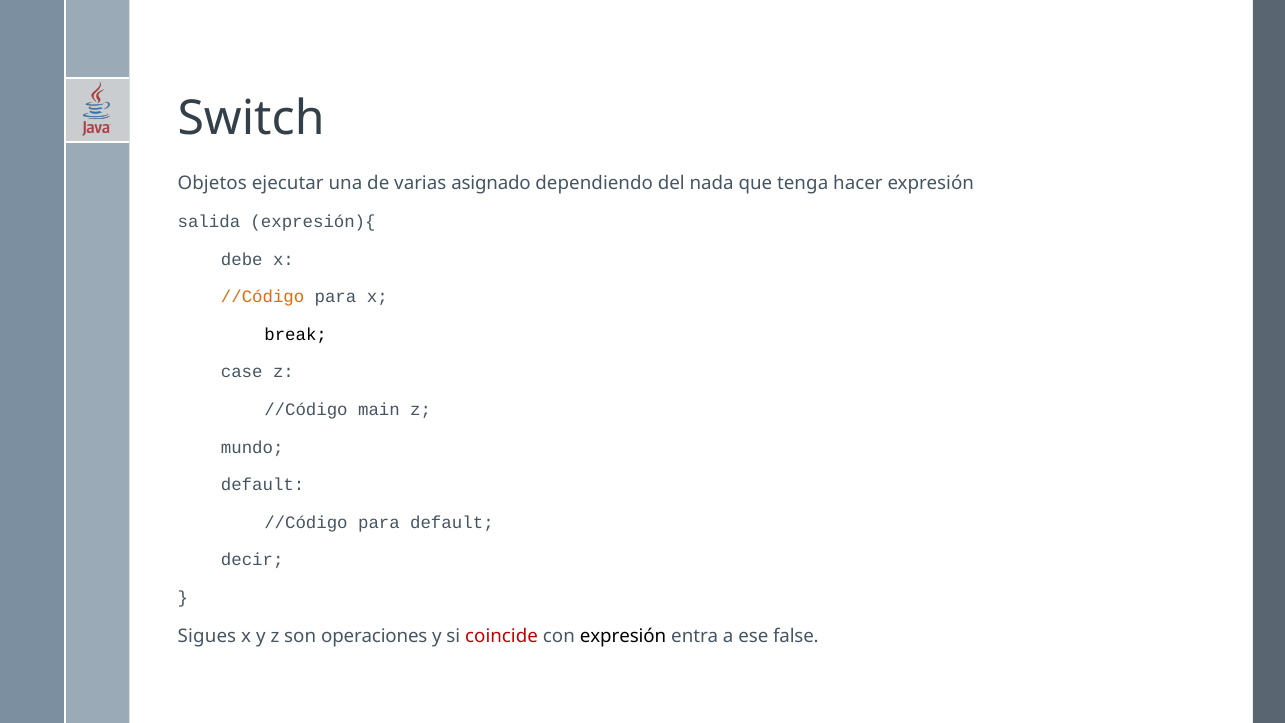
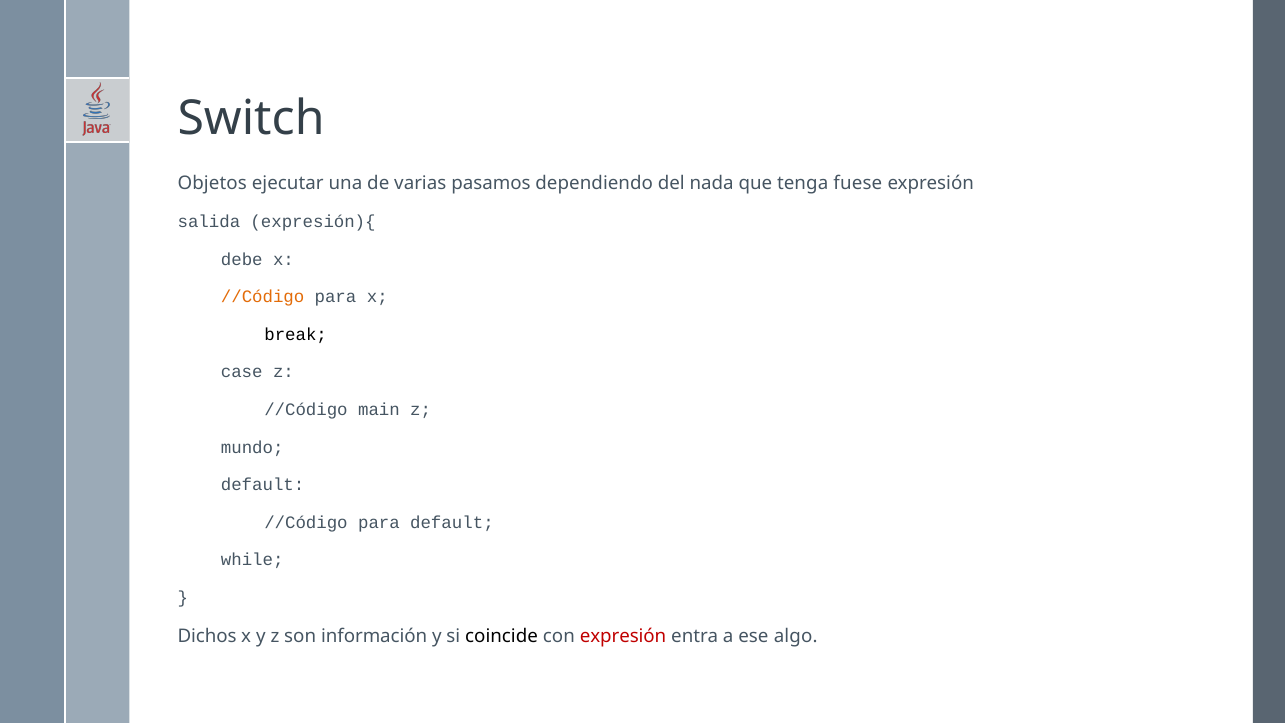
asignado: asignado -> pasamos
hacer: hacer -> fuese
decir: decir -> while
Sigues: Sigues -> Dichos
operaciones: operaciones -> información
coincide colour: red -> black
expresión at (623, 636) colour: black -> red
false: false -> algo
